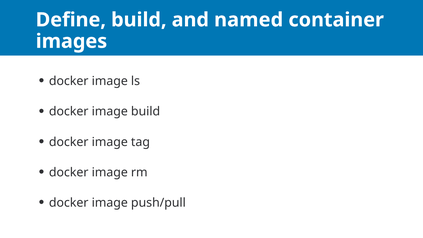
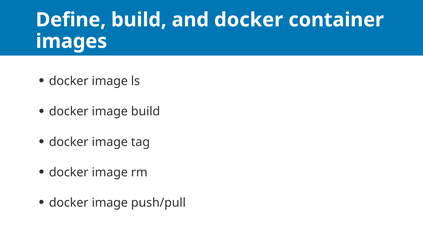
and named: named -> docker
